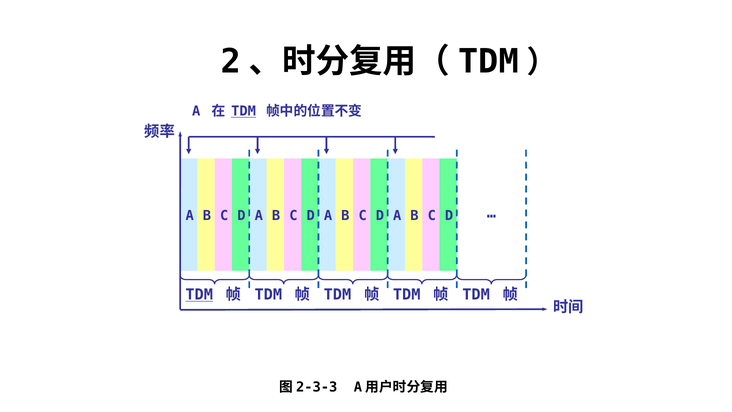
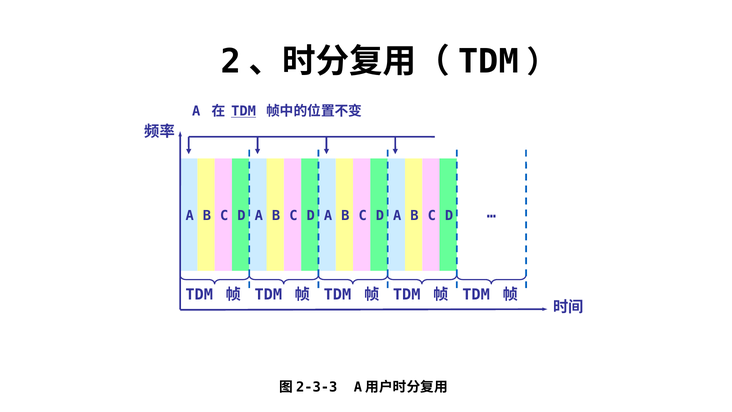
TDM at (199, 294) underline: present -> none
